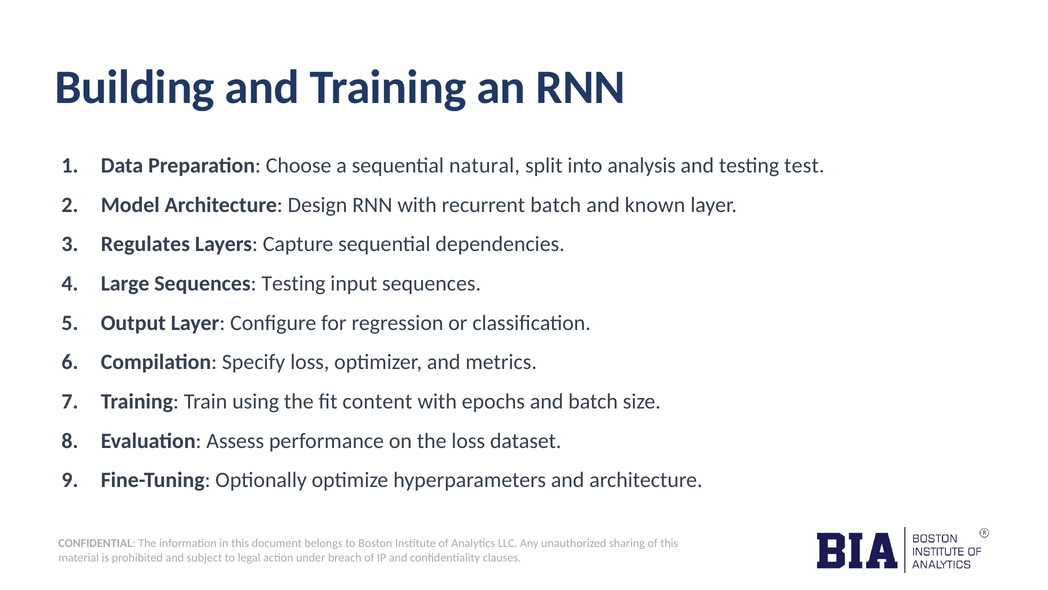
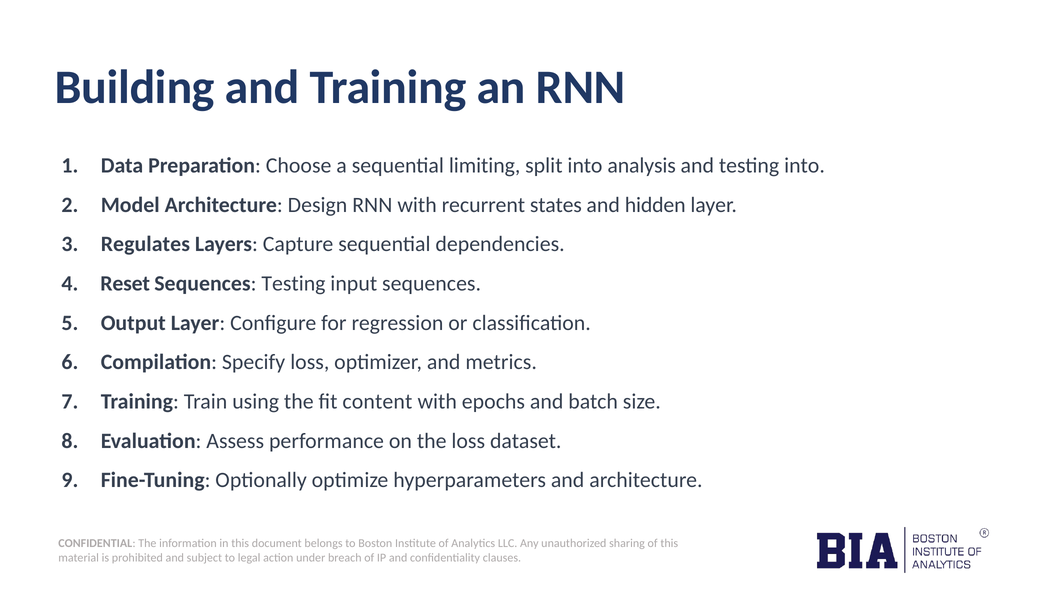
natural: natural -> limiting
testing test: test -> into
recurrent batch: batch -> states
known: known -> hidden
Large: Large -> Reset
